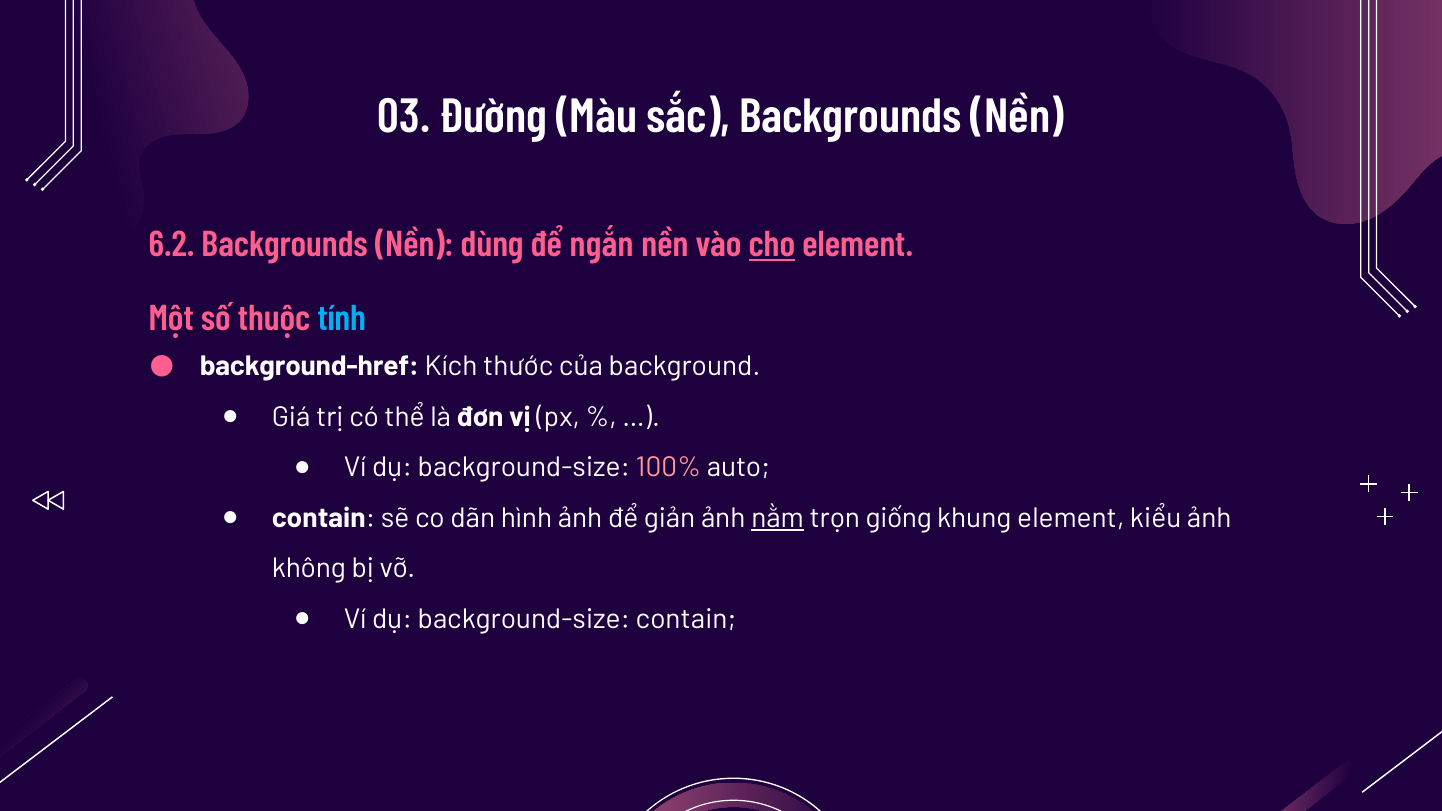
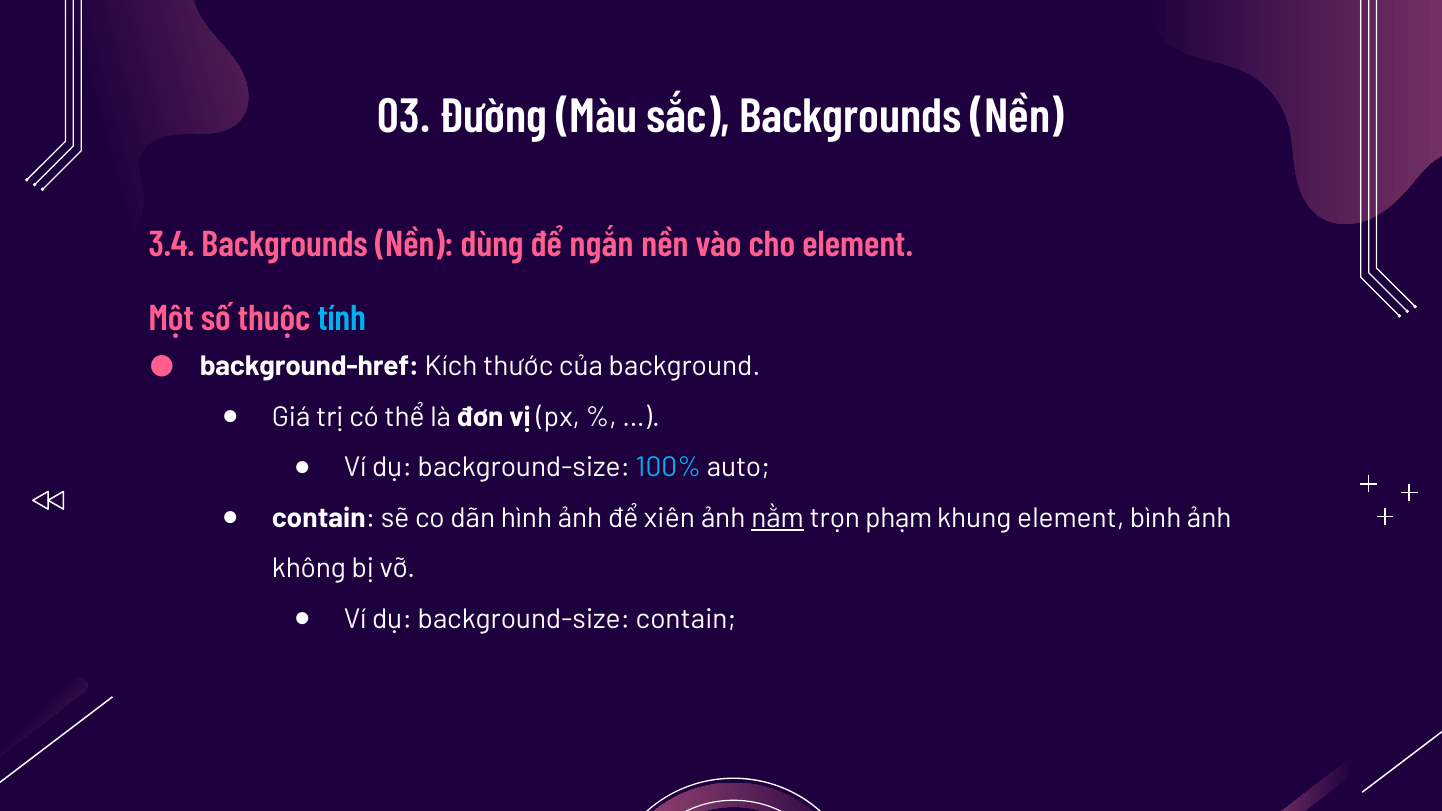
6.2: 6.2 -> 3.4
cho underline: present -> none
100% colour: pink -> light blue
giản: giản -> xiên
giống: giống -> phạm
kiểu: kiểu -> bình
